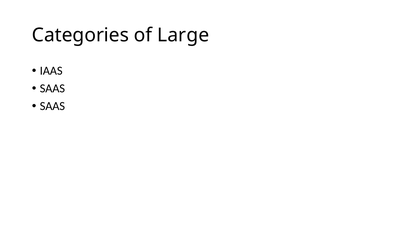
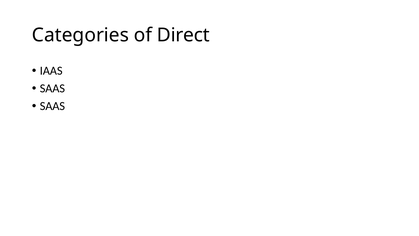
Large: Large -> Direct
